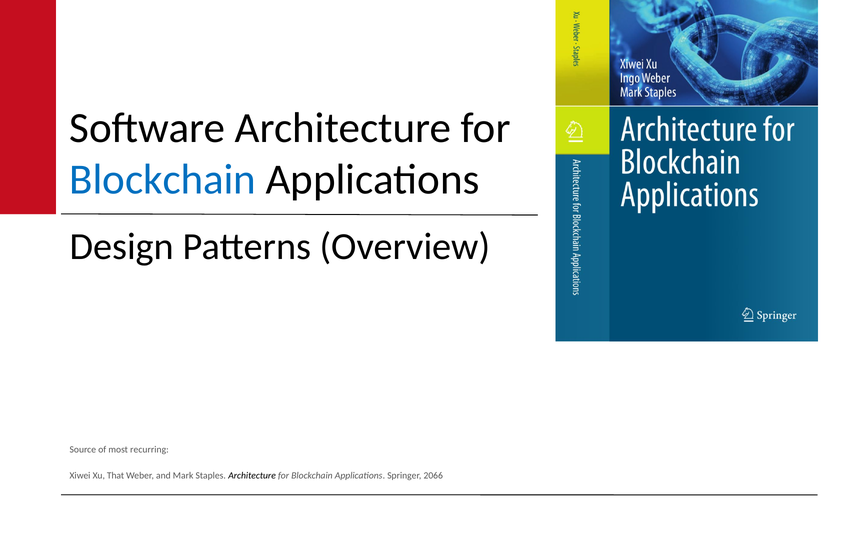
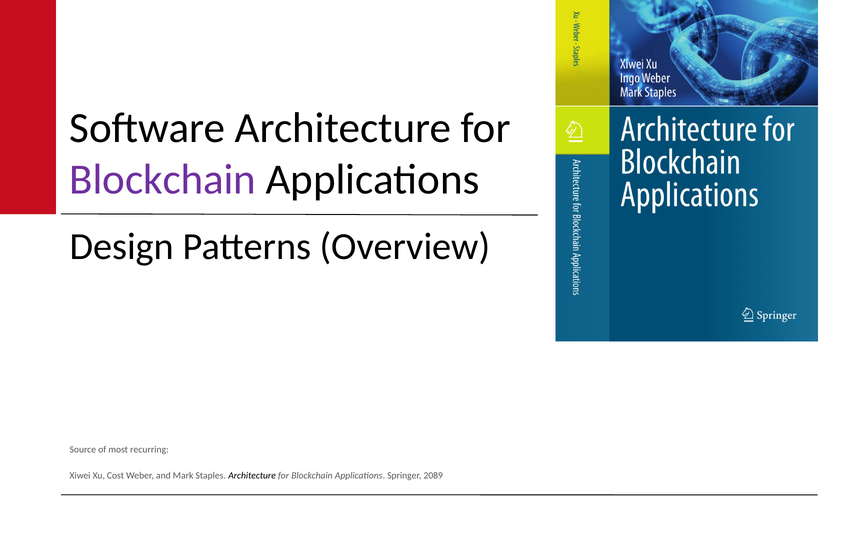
Blockchain at (163, 180) colour: blue -> purple
That: That -> Cost
2066: 2066 -> 2089
